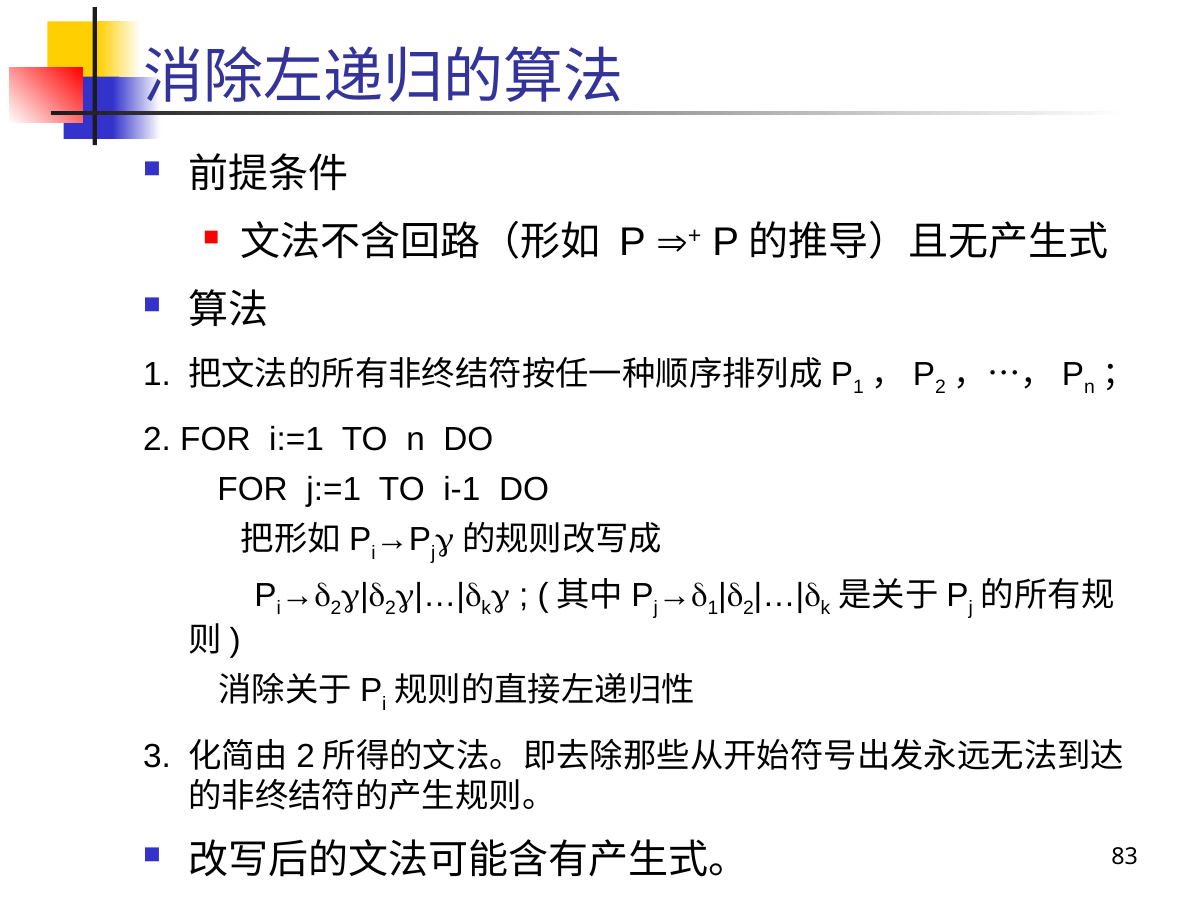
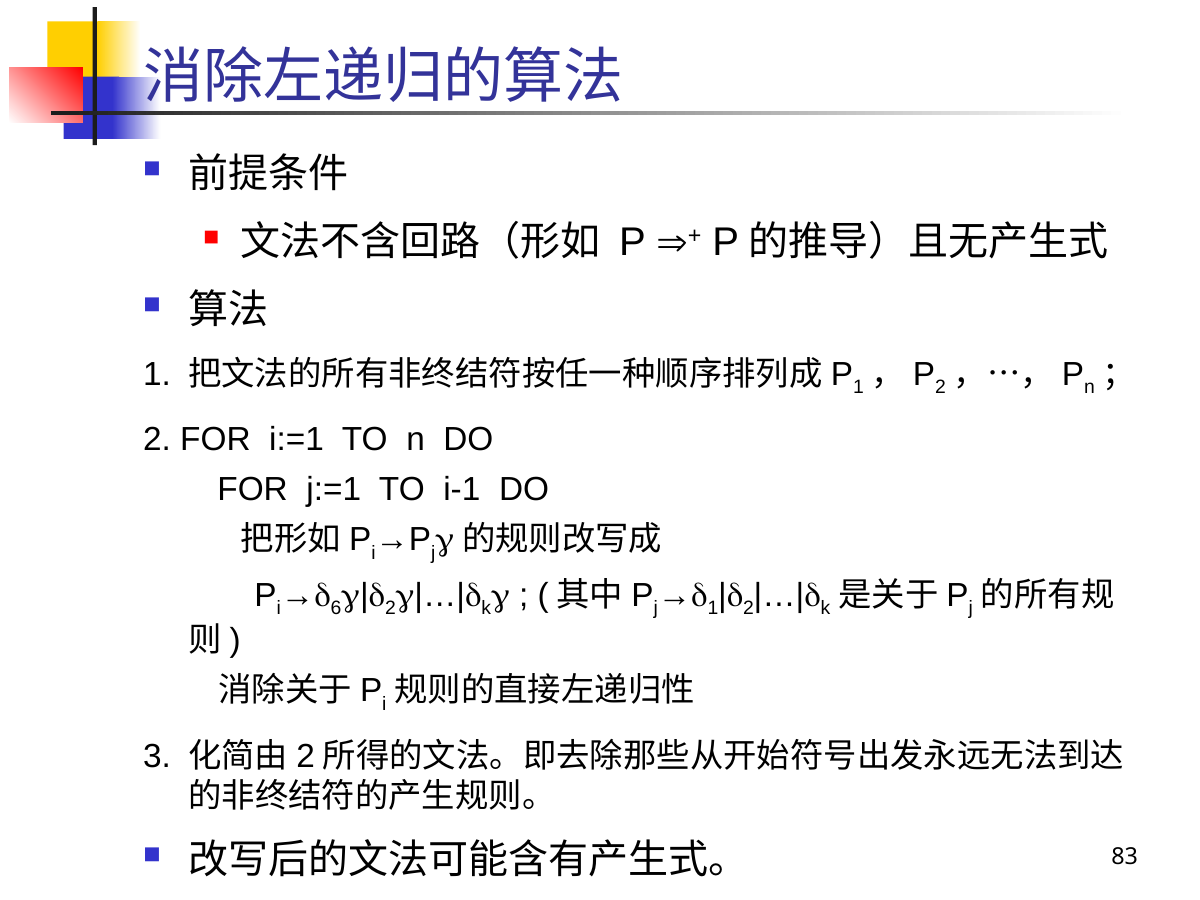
2 at (336, 608): 2 -> 6
